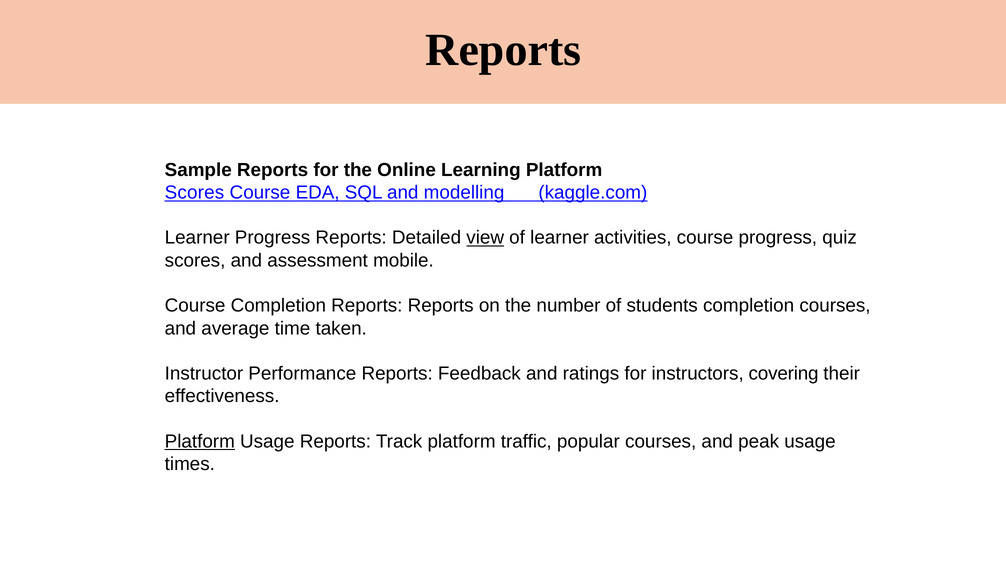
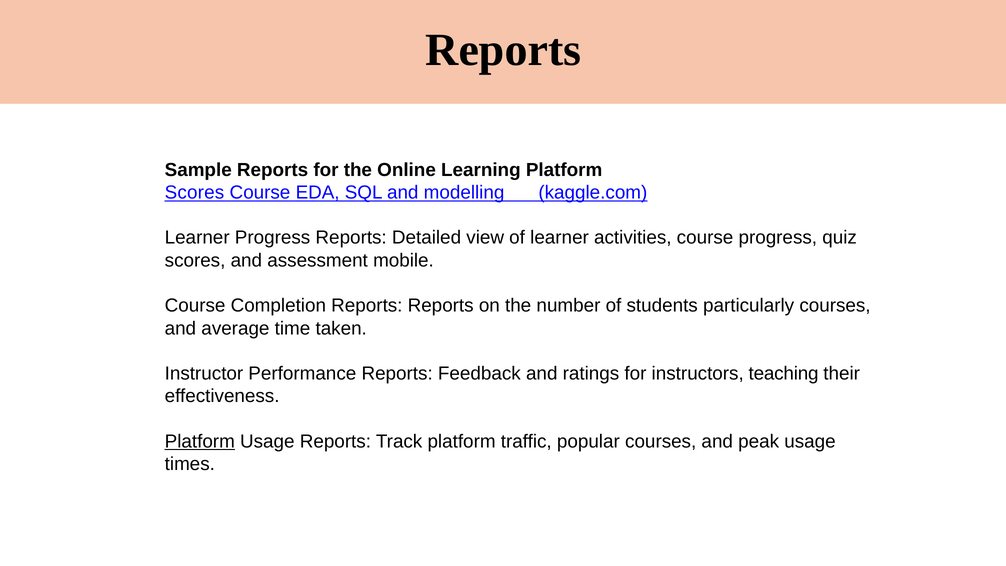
view underline: present -> none
students completion: completion -> particularly
covering: covering -> teaching
